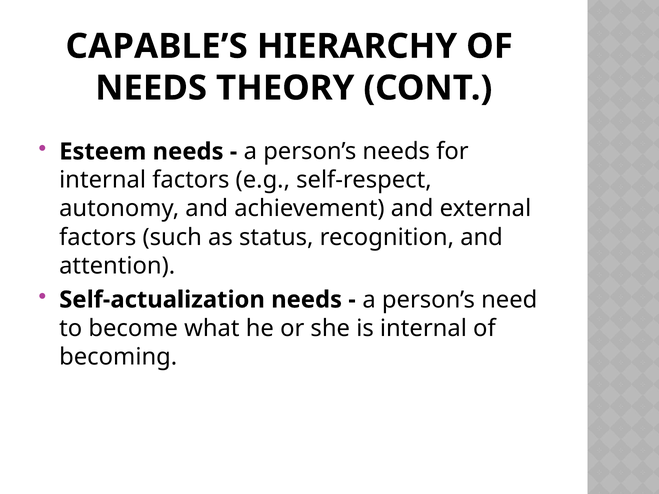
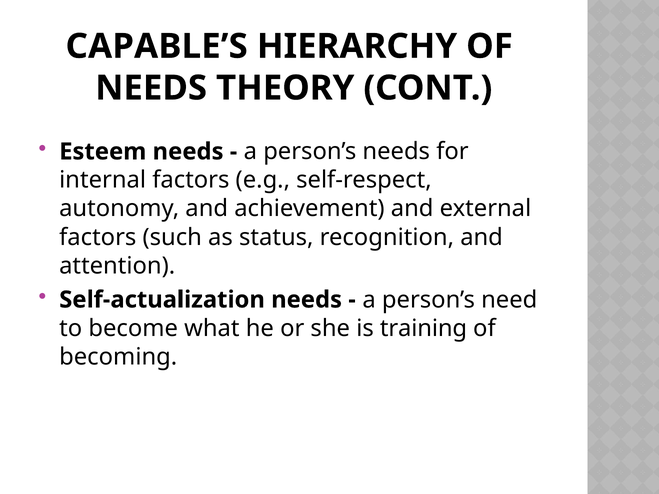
is internal: internal -> training
